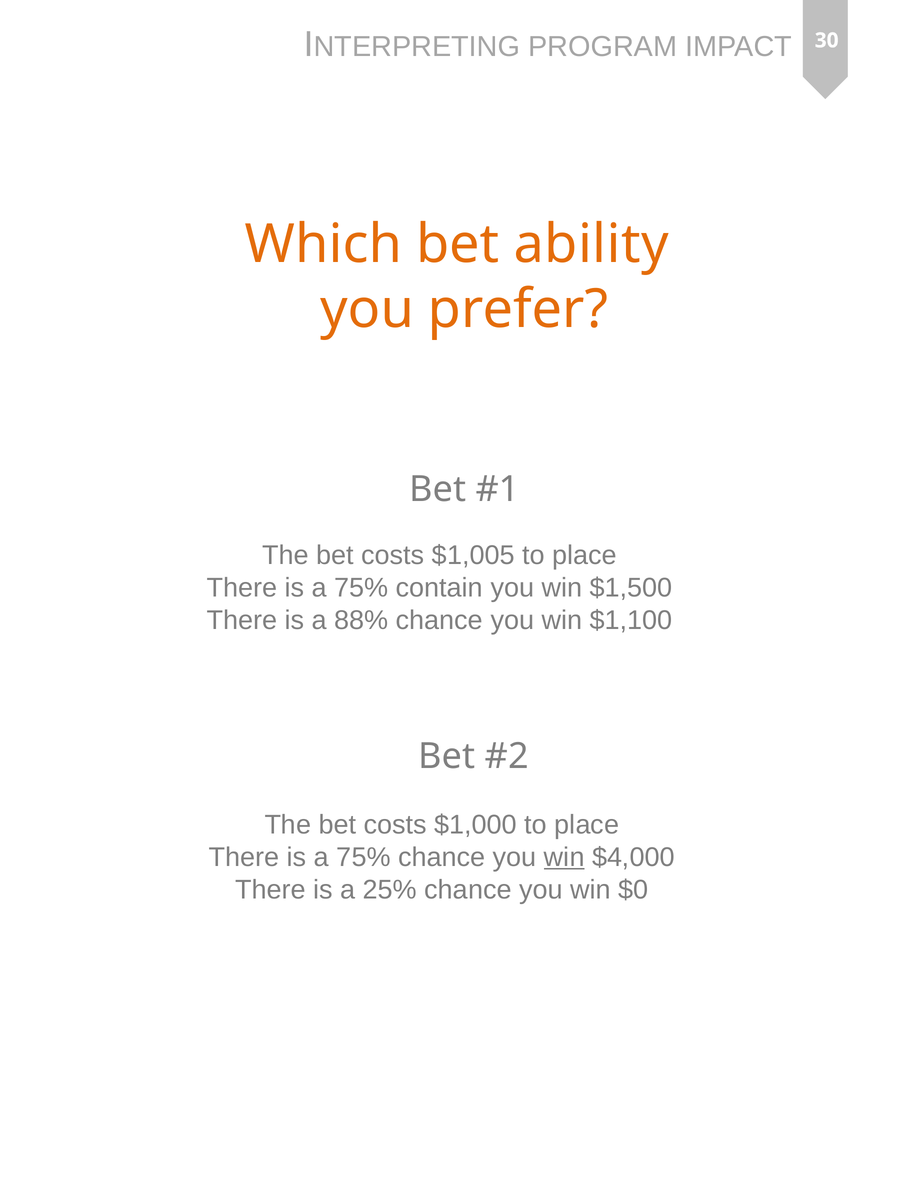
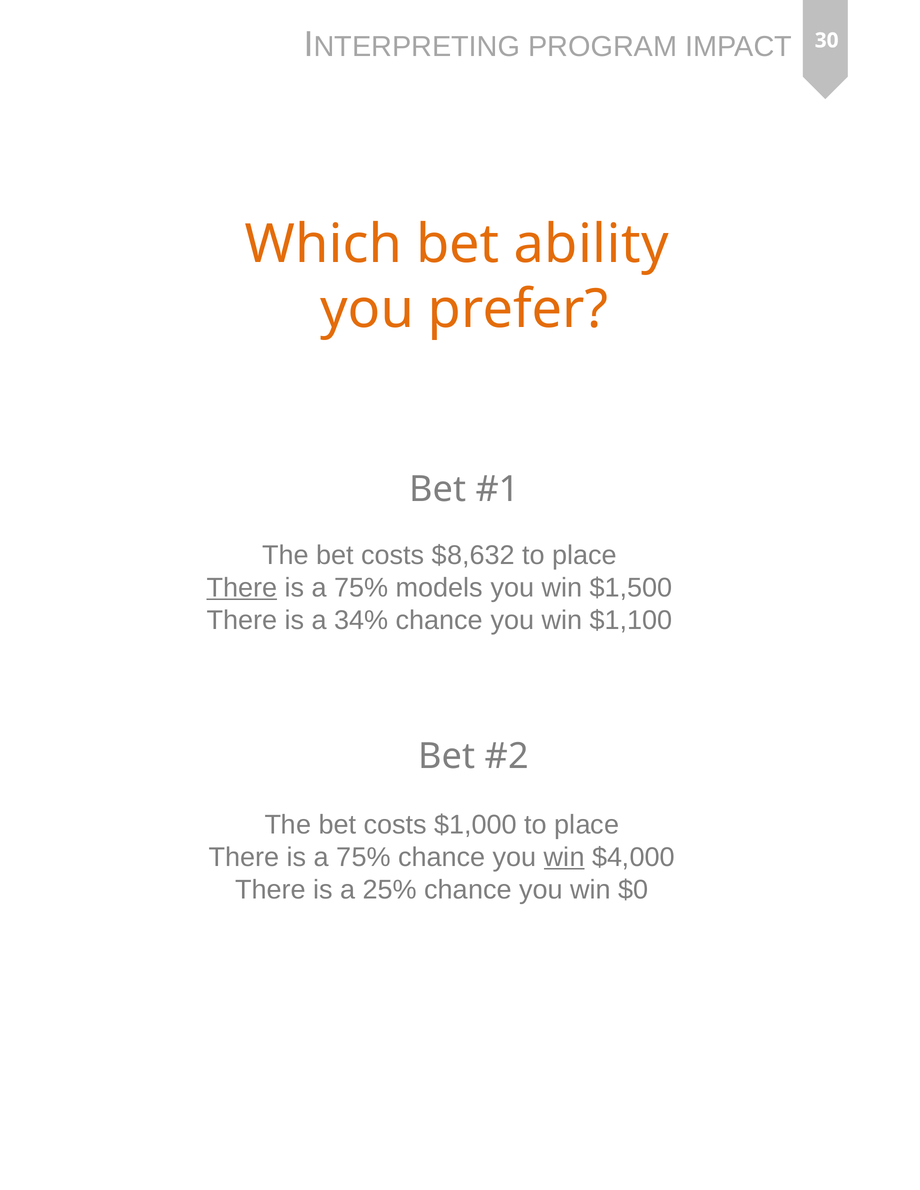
$1,005: $1,005 -> $8,632
There at (242, 588) underline: none -> present
contain: contain -> models
88%: 88% -> 34%
